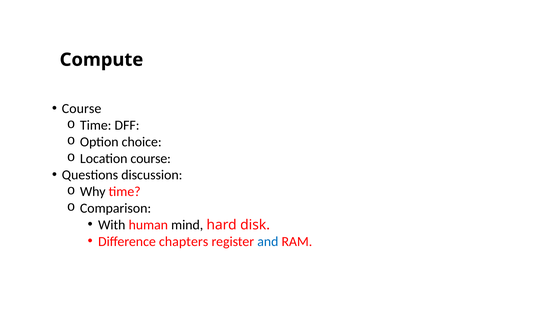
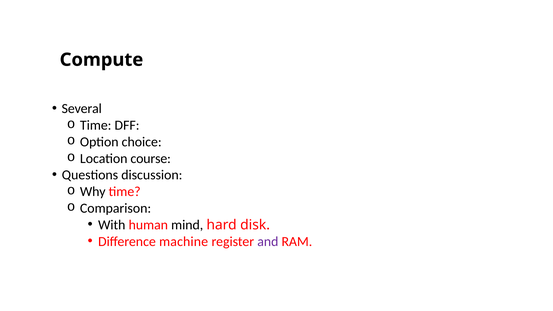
Course at (82, 109): Course -> Several
chapters: chapters -> machine
and colour: blue -> purple
